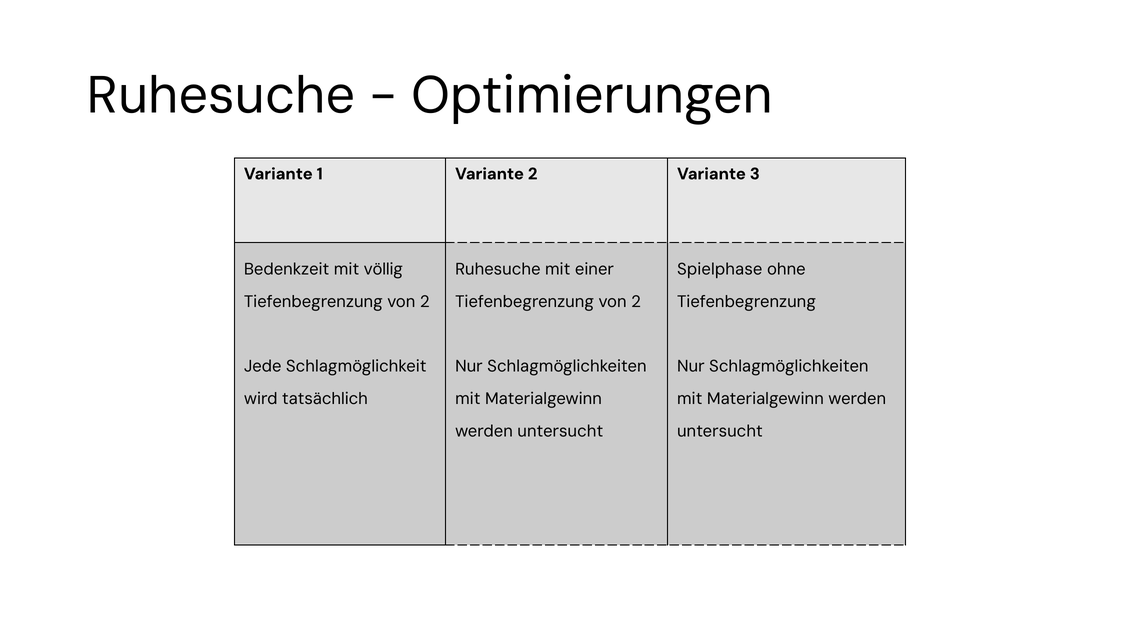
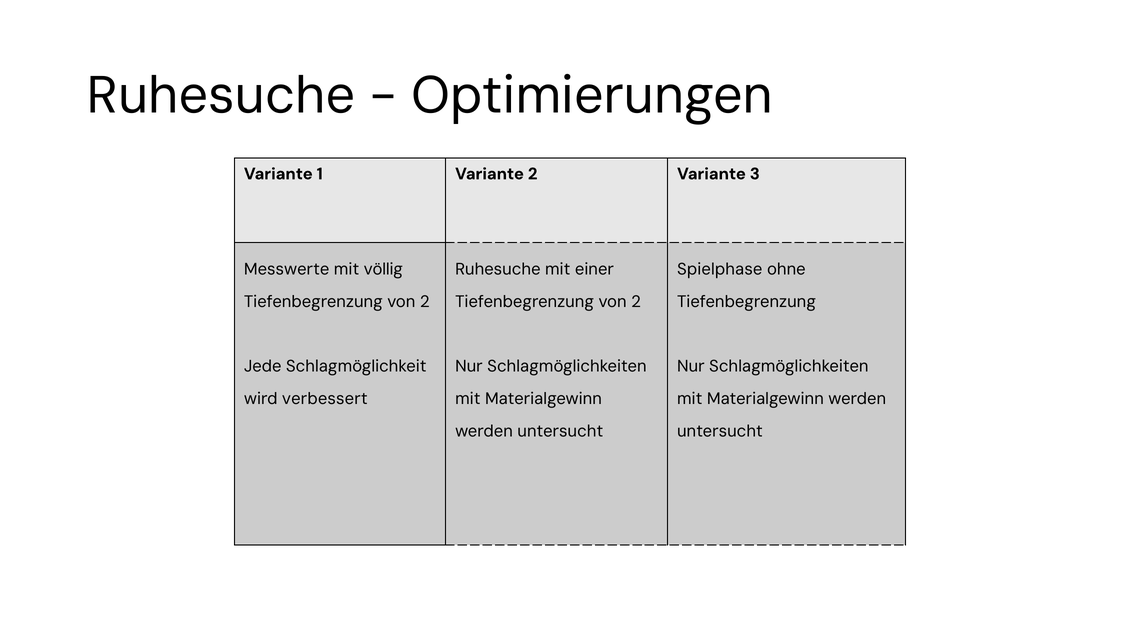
Bedenkzeit: Bedenkzeit -> Messwerte
tatsächlich: tatsächlich -> verbessert
